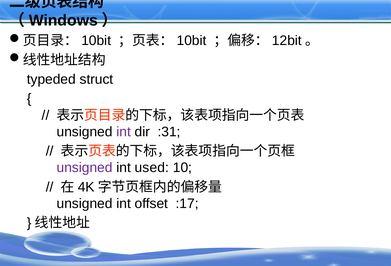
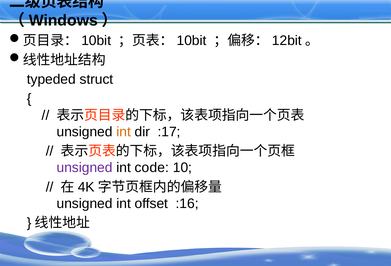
int at (124, 132) colour: purple -> orange
:31: :31 -> :17
used: used -> code
:17: :17 -> :16
